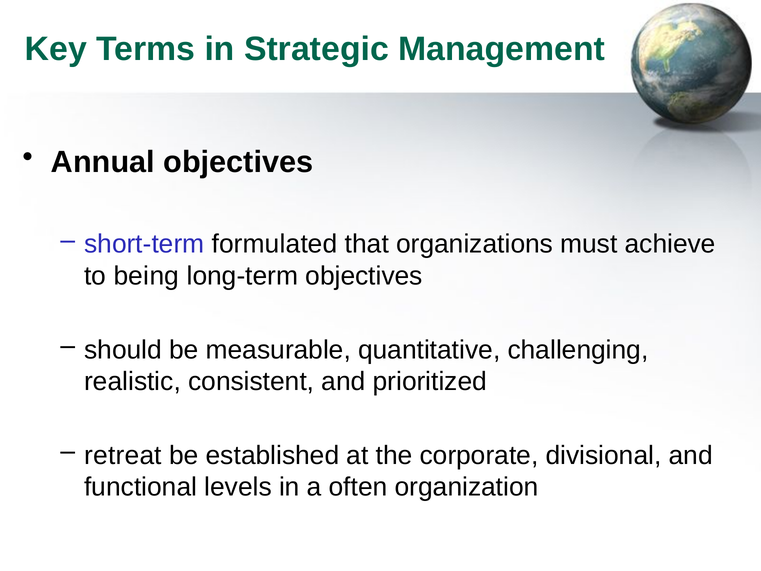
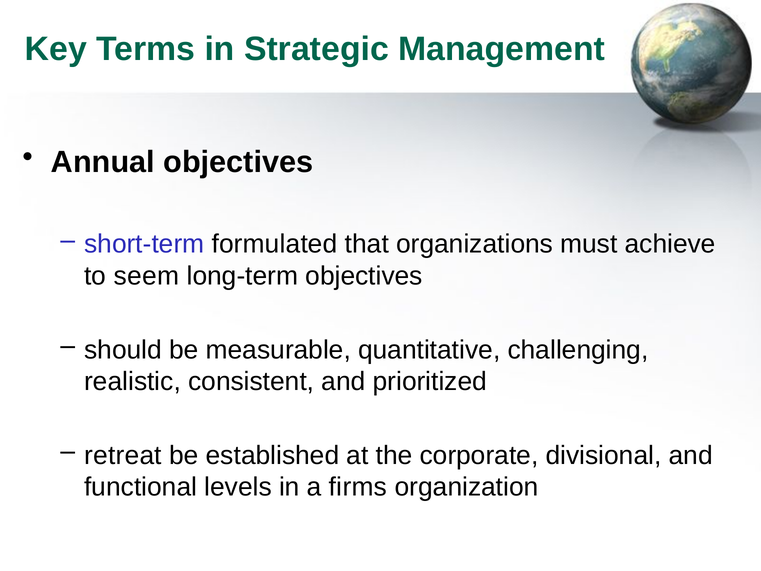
being: being -> seem
often: often -> firms
